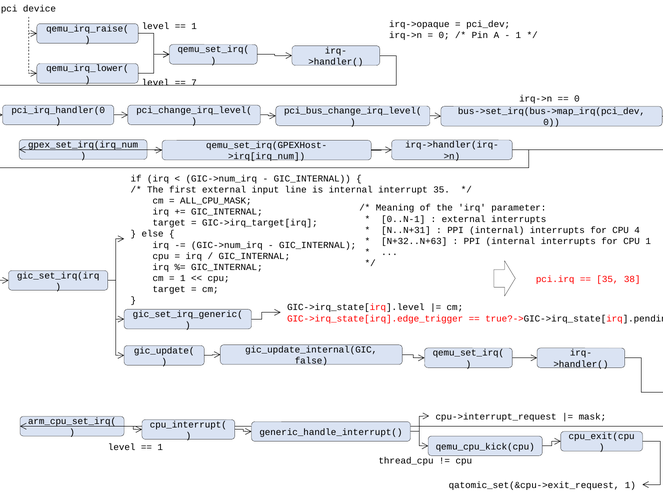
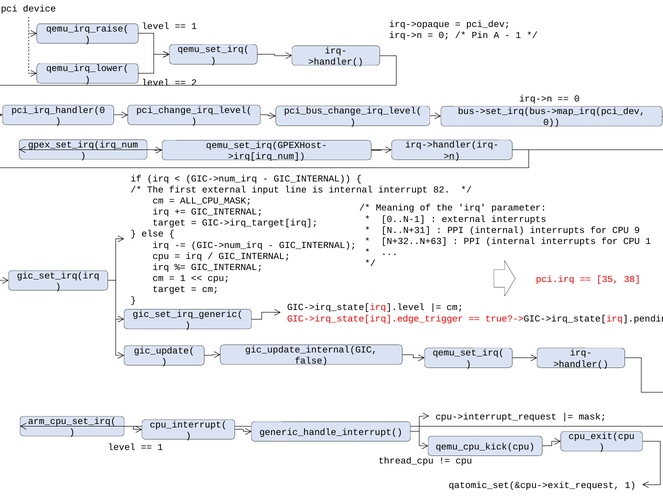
7: 7 -> 2
interrupt 35: 35 -> 82
4: 4 -> 9
